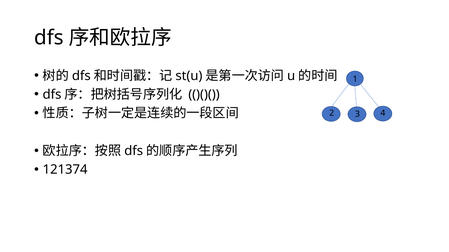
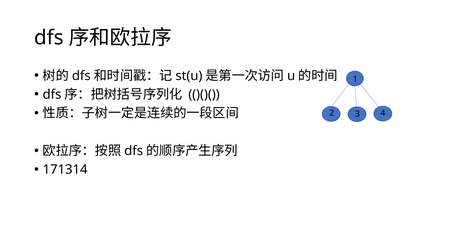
121374: 121374 -> 171314
